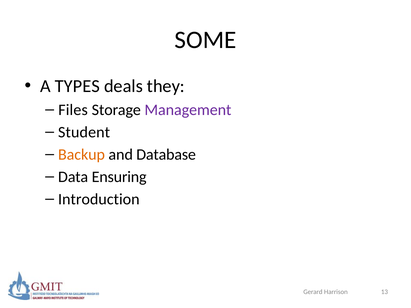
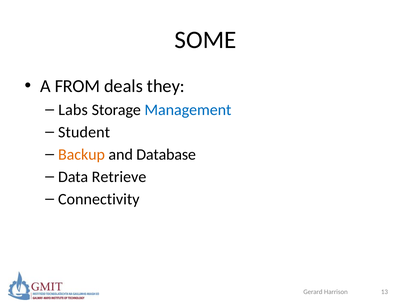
TYPES: TYPES -> FROM
Files: Files -> Labs
Management colour: purple -> blue
Ensuring: Ensuring -> Retrieve
Introduction: Introduction -> Connectivity
